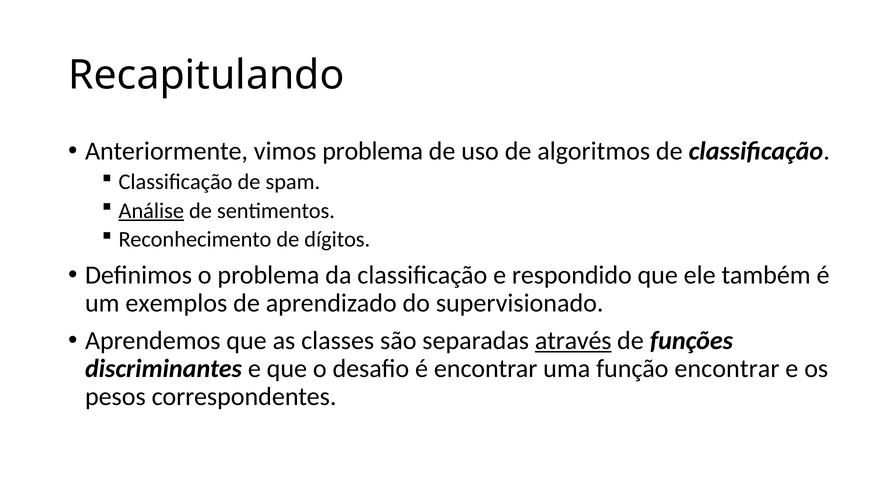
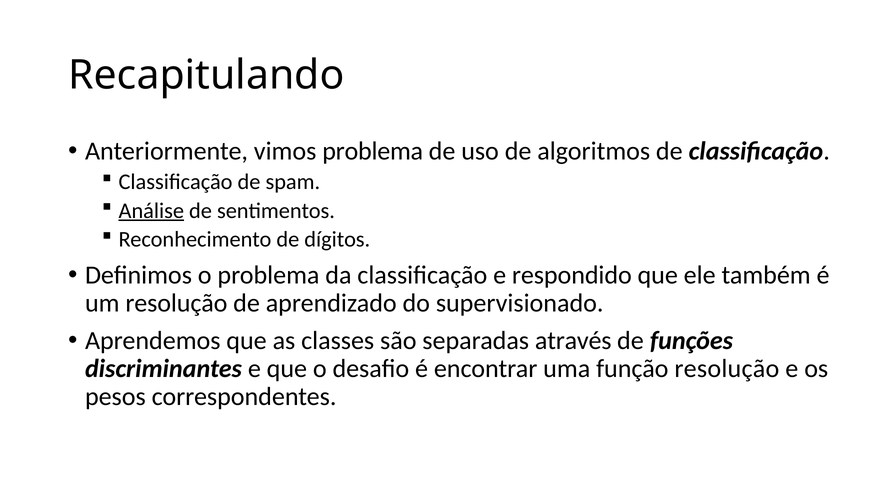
um exemplos: exemplos -> resolução
através underline: present -> none
função encontrar: encontrar -> resolução
